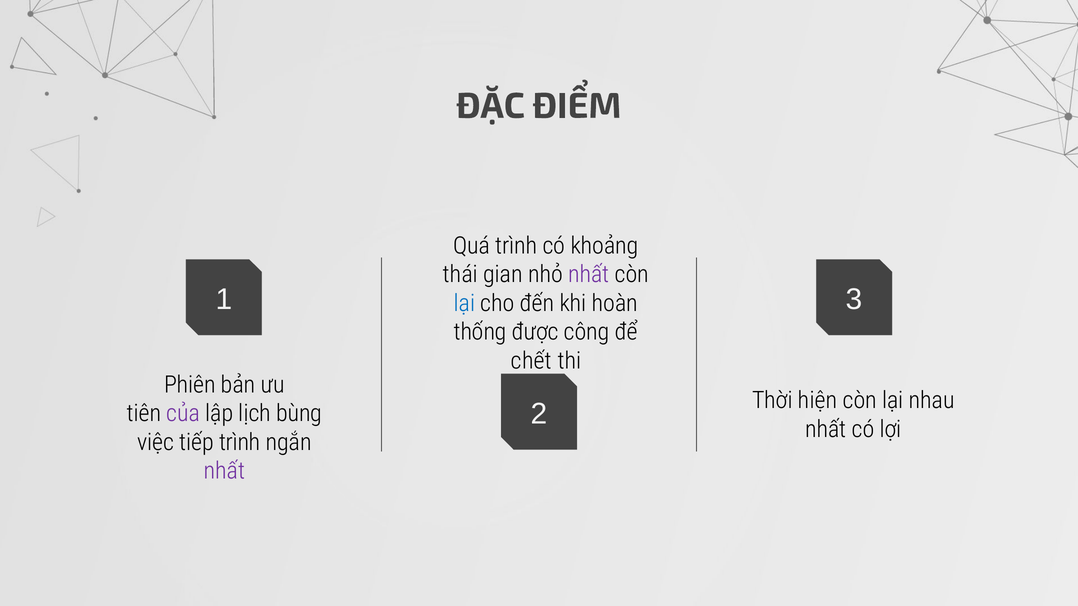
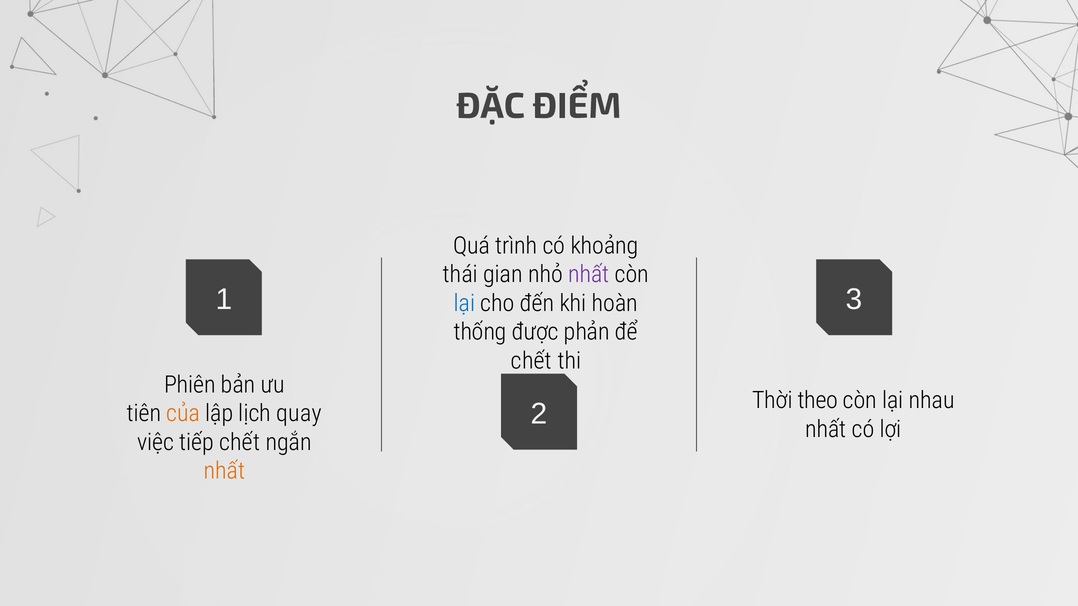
công: công -> phản
hiện: hiện -> theo
của colour: purple -> orange
bùng: bùng -> quay
tiếp trình: trình -> chết
nhất at (224, 471) colour: purple -> orange
